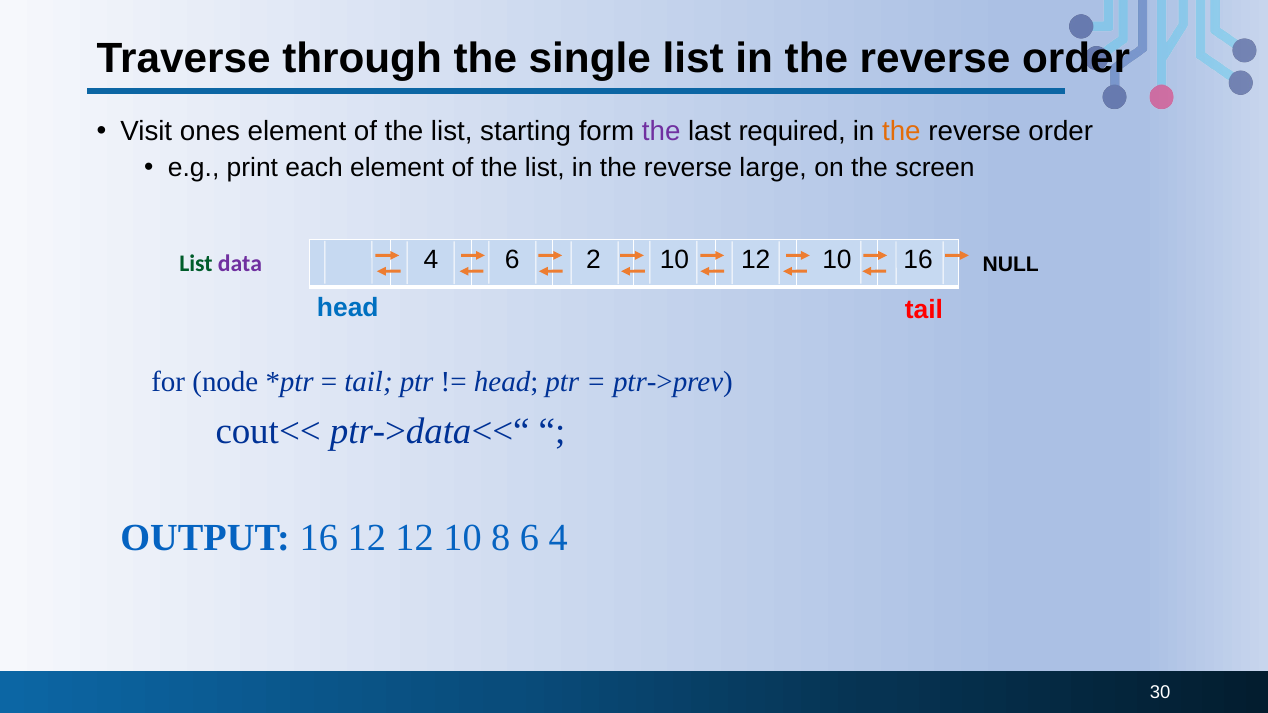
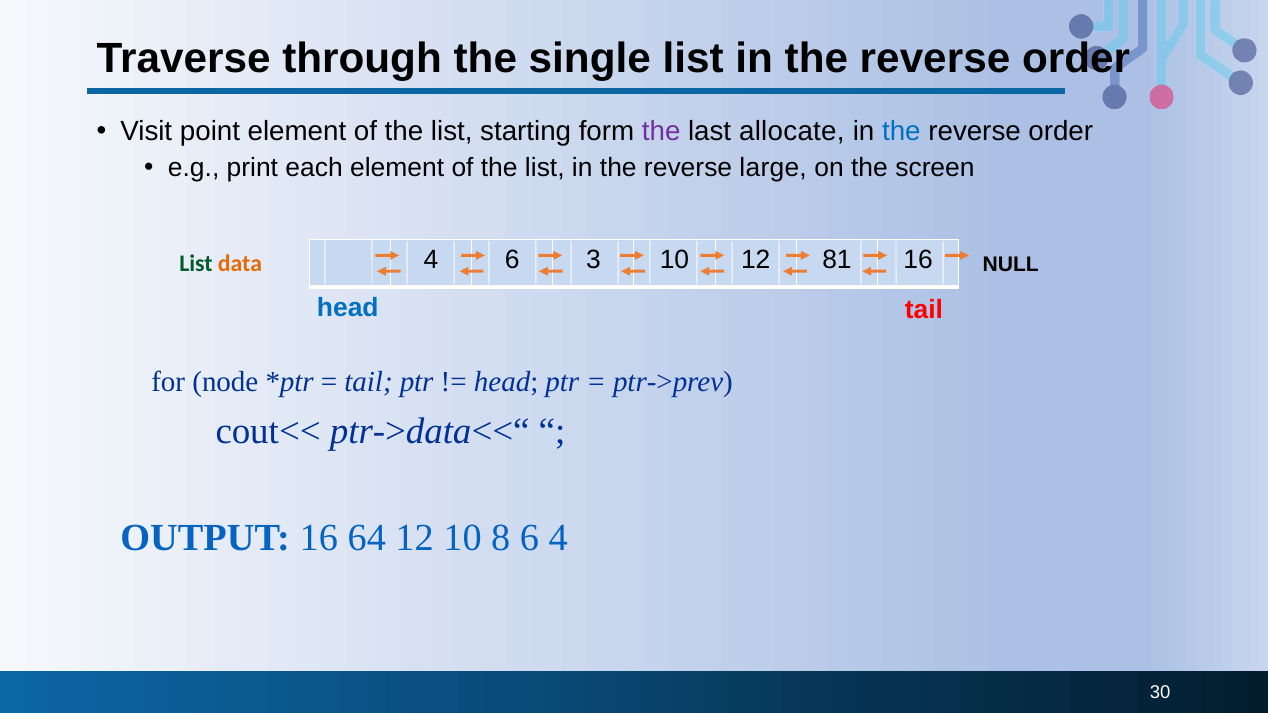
ones: ones -> point
required: required -> allocate
the at (901, 132) colour: orange -> blue
2: 2 -> 3
10 12 10: 10 -> 81
data colour: purple -> orange
16 12: 12 -> 64
